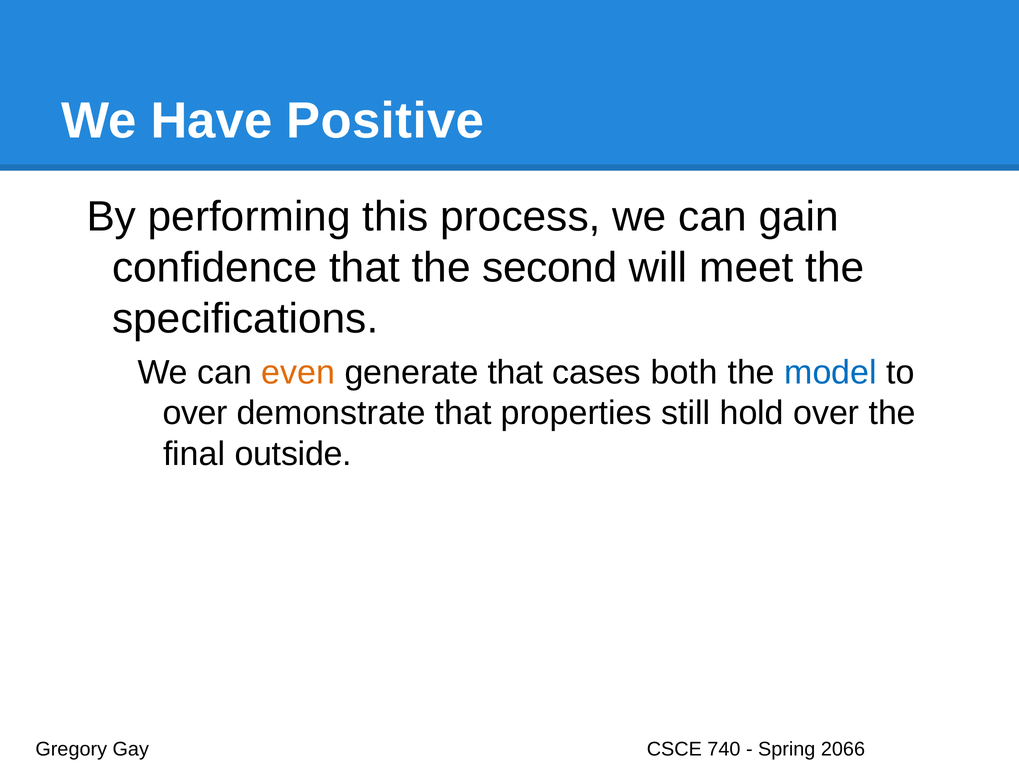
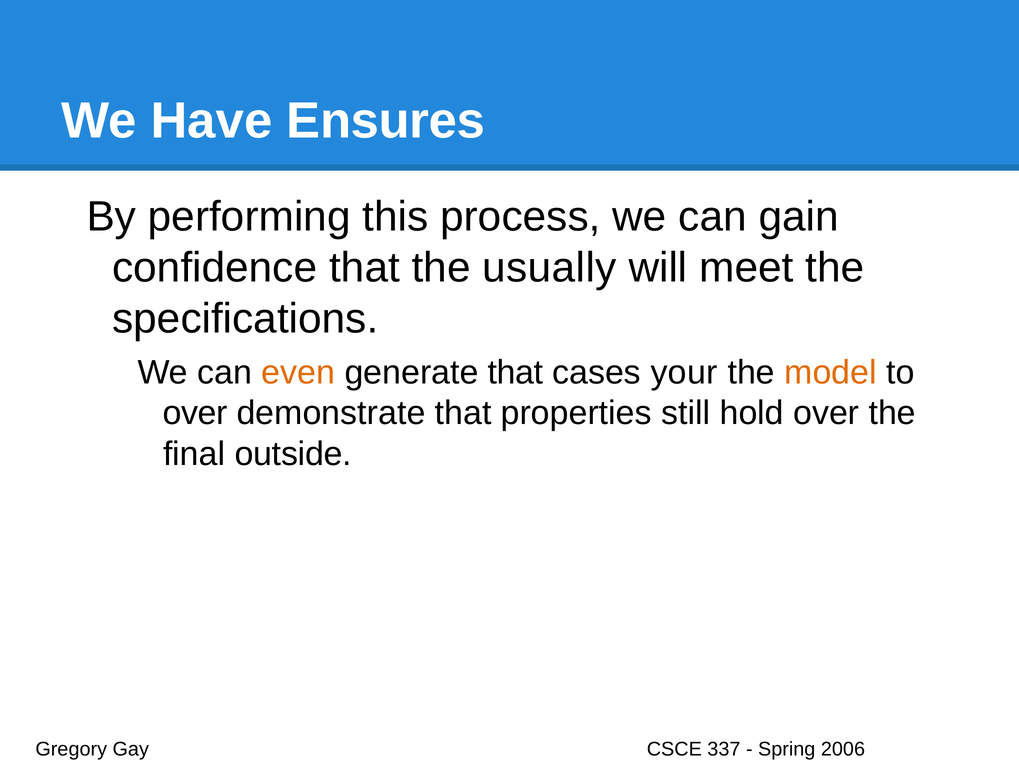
Positive: Positive -> Ensures
second: second -> usually
both: both -> your
model colour: blue -> orange
740: 740 -> 337
2066: 2066 -> 2006
